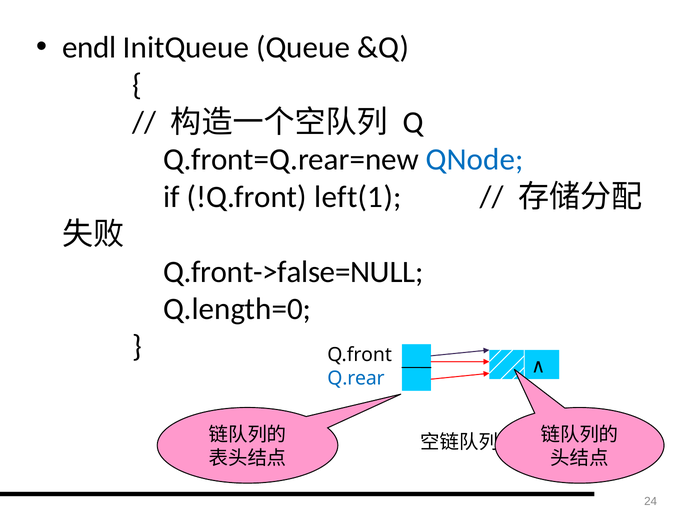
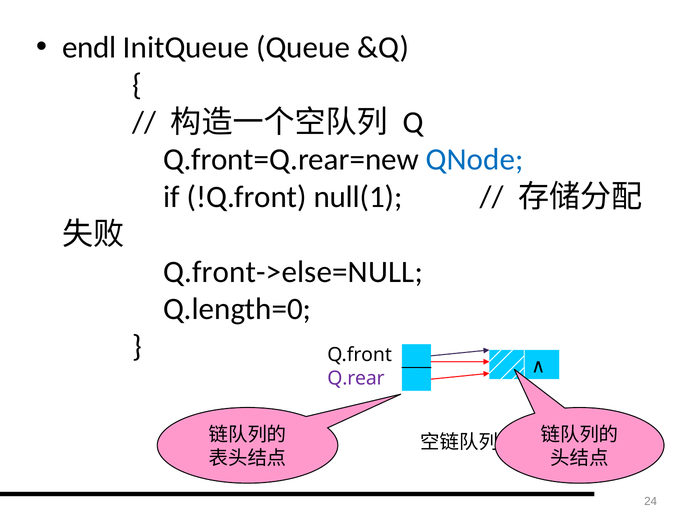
left(1: left(1 -> null(1
Q.front->false=NULL: Q.front->false=NULL -> Q.front->else=NULL
Q.rear colour: blue -> purple
